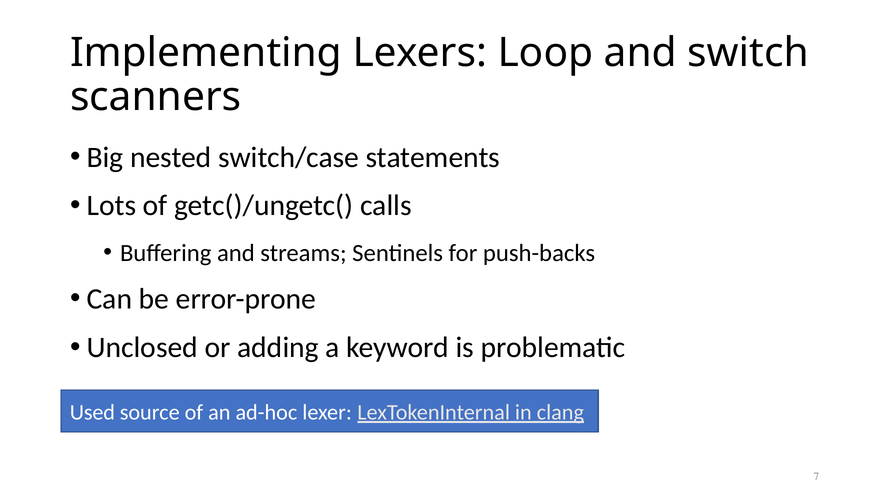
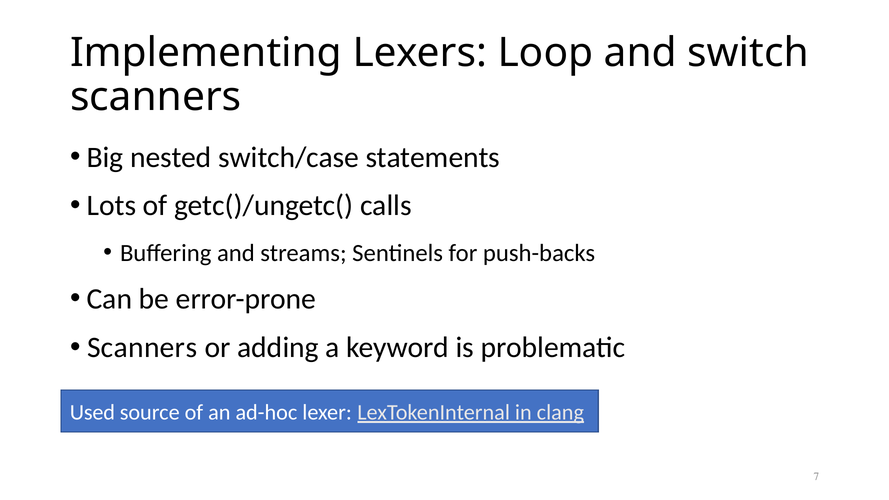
Unclosed at (142, 347): Unclosed -> Scanners
